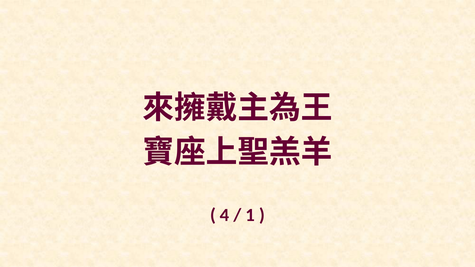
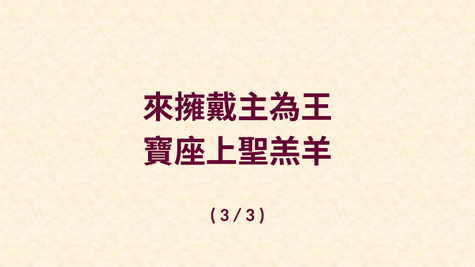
4 at (225, 215): 4 -> 3
1 at (250, 215): 1 -> 3
